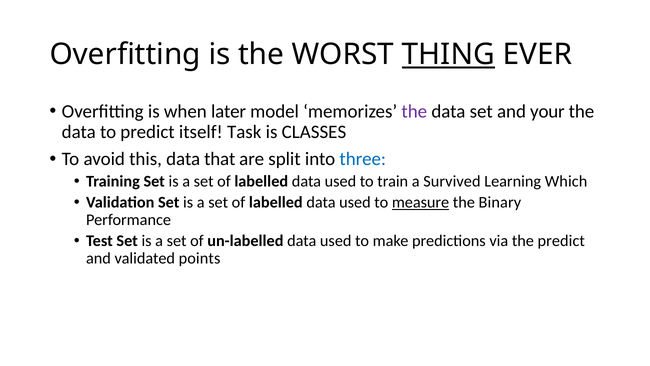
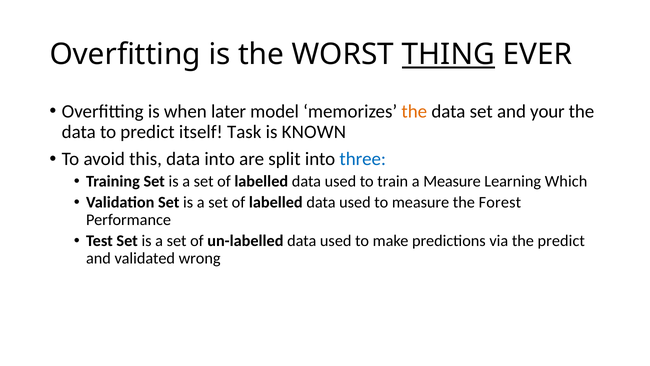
the at (414, 111) colour: purple -> orange
CLASSES: CLASSES -> KNOWN
data that: that -> into
a Survived: Survived -> Measure
measure at (421, 202) underline: present -> none
Binary: Binary -> Forest
points: points -> wrong
